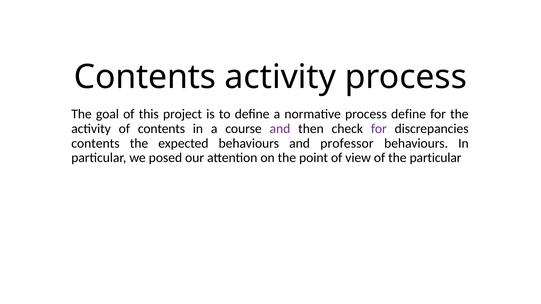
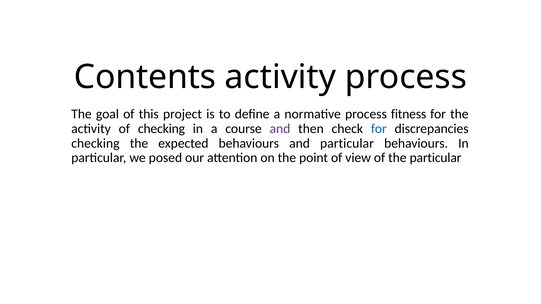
process define: define -> fitness
of contents: contents -> checking
for at (379, 129) colour: purple -> blue
contents at (95, 143): contents -> checking
and professor: professor -> particular
